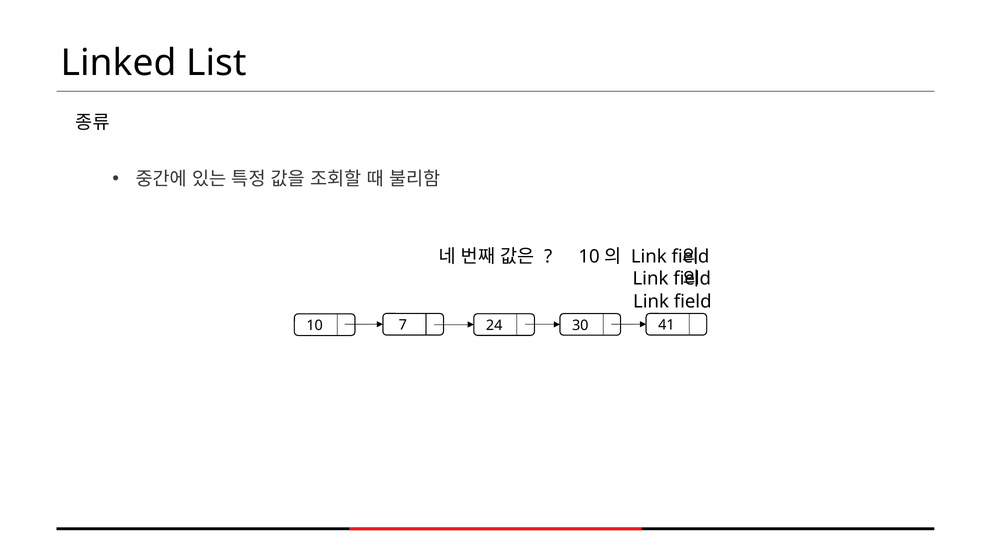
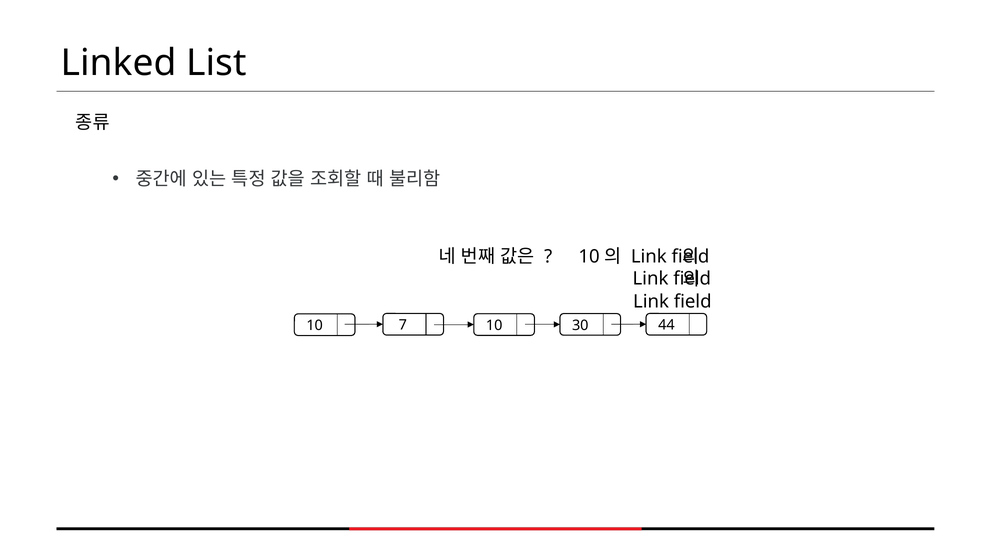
10 24: 24 -> 10
41: 41 -> 44
